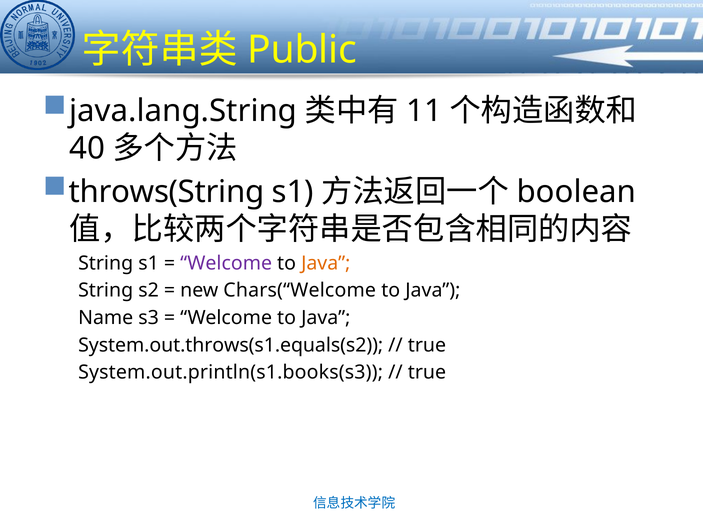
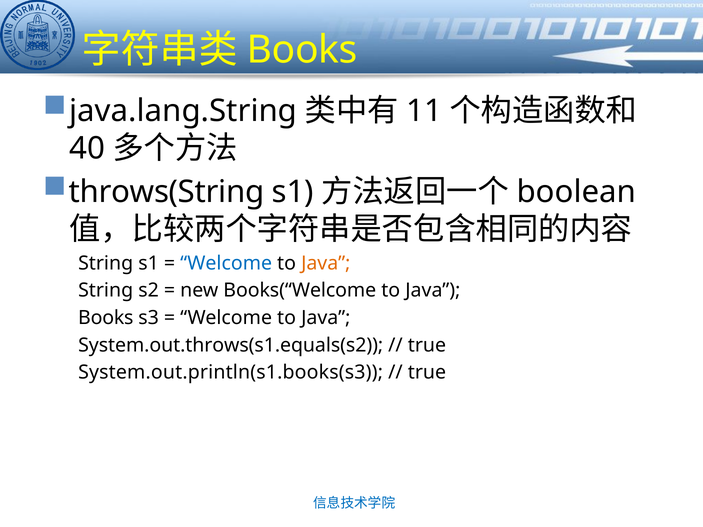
Public at (302, 50): Public -> Books
Welcome at (226, 263) colour: purple -> blue
Chars(“Welcome: Chars(“Welcome -> Books(“Welcome
Name at (106, 318): Name -> Books
